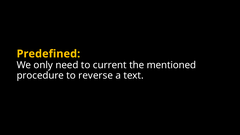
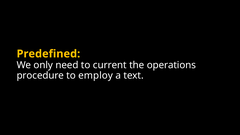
mentioned: mentioned -> operations
reverse: reverse -> employ
